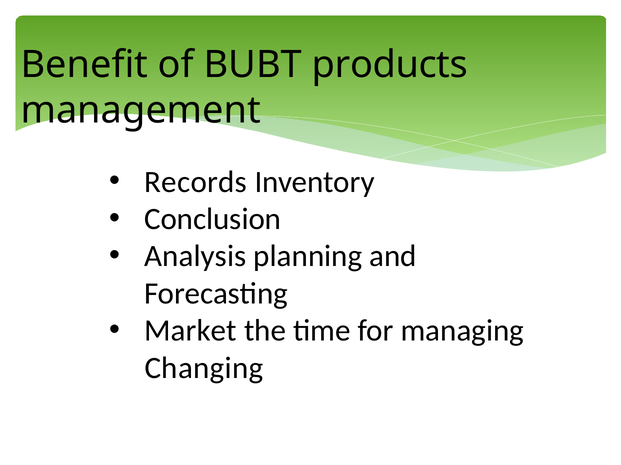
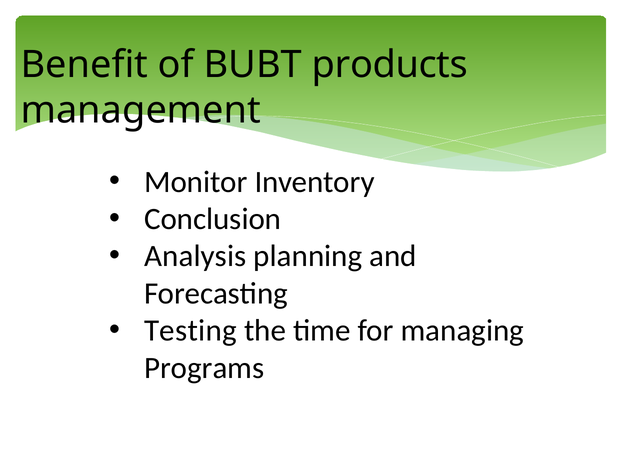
Records: Records -> Monitor
Market: Market -> Testing
Changing: Changing -> Programs
